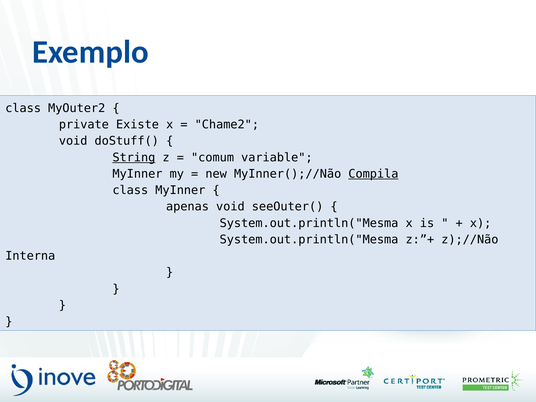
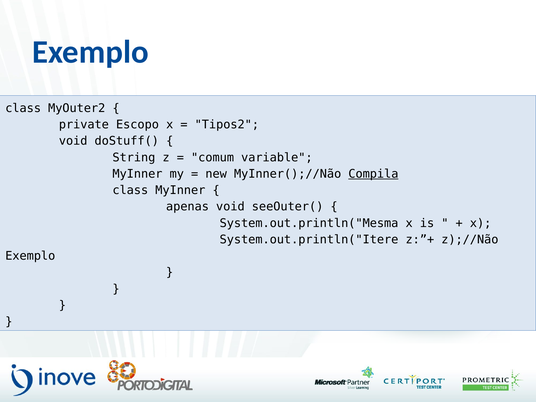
Existe: Existe -> Escopo
Chame2: Chame2 -> Tipos2
String underline: present -> none
System.out.println("Mesma at (309, 240): System.out.println("Mesma -> System.out.println("Itere
Interna at (30, 256): Interna -> Exemplo
